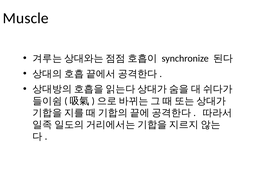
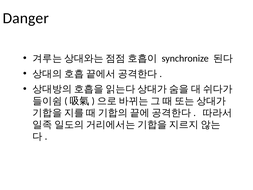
Muscle: Muscle -> Danger
